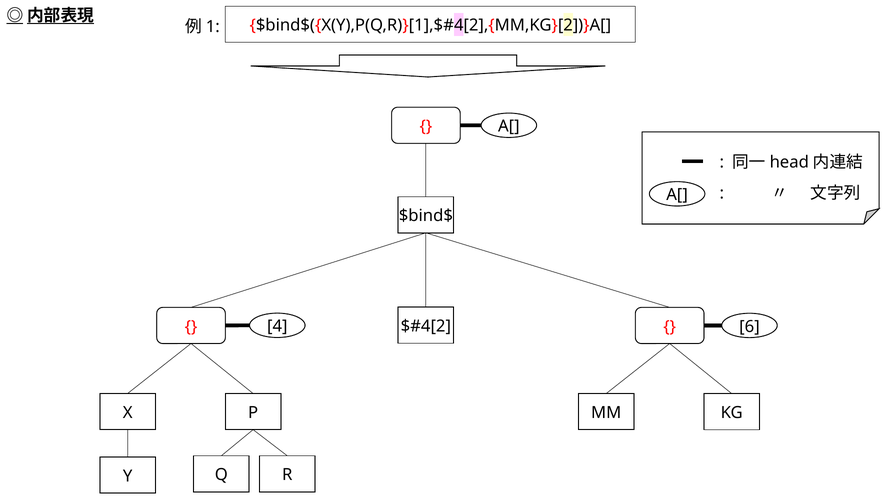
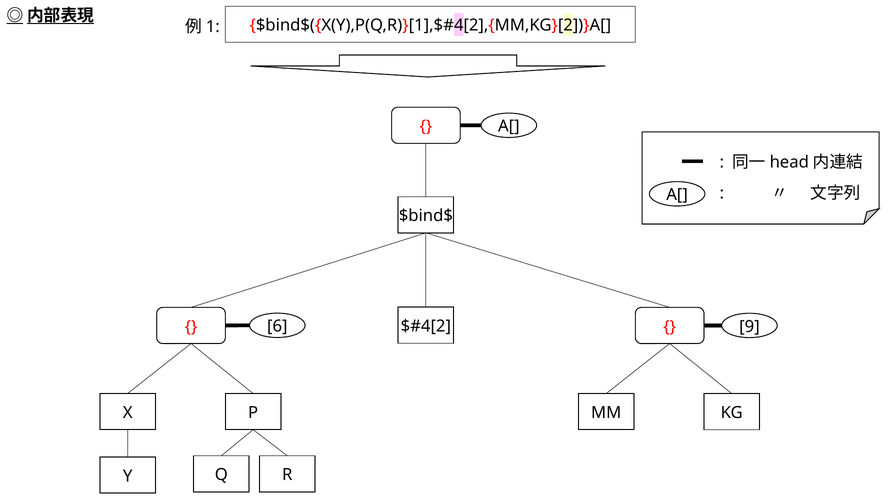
6: 6 -> 9
4: 4 -> 6
